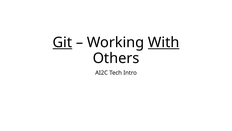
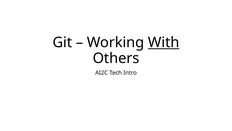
Git underline: present -> none
